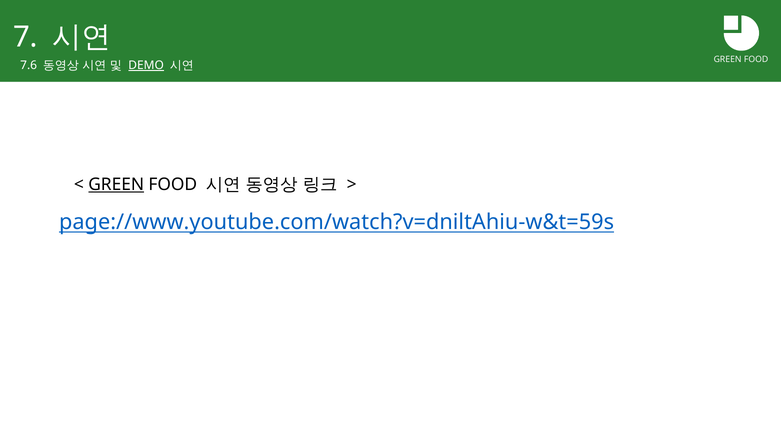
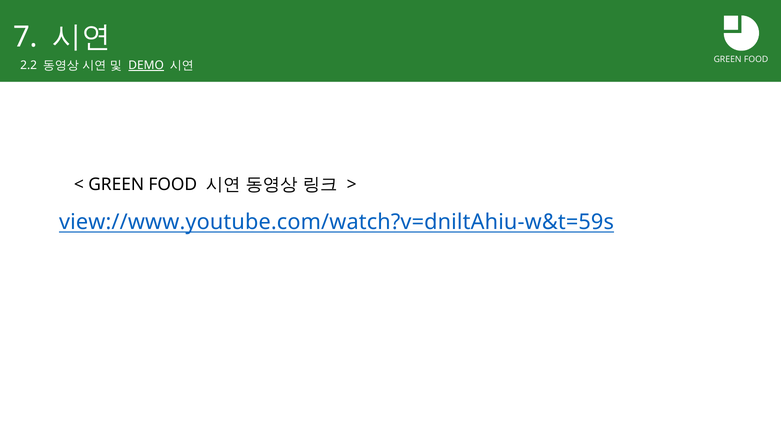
7.6: 7.6 -> 2.2
GREEN at (116, 184) underline: present -> none
page://www.youtube.com/watch?v=dniltAhiu-w&t=59s: page://www.youtube.com/watch?v=dniltAhiu-w&t=59s -> view://www.youtube.com/watch?v=dniltAhiu-w&t=59s
